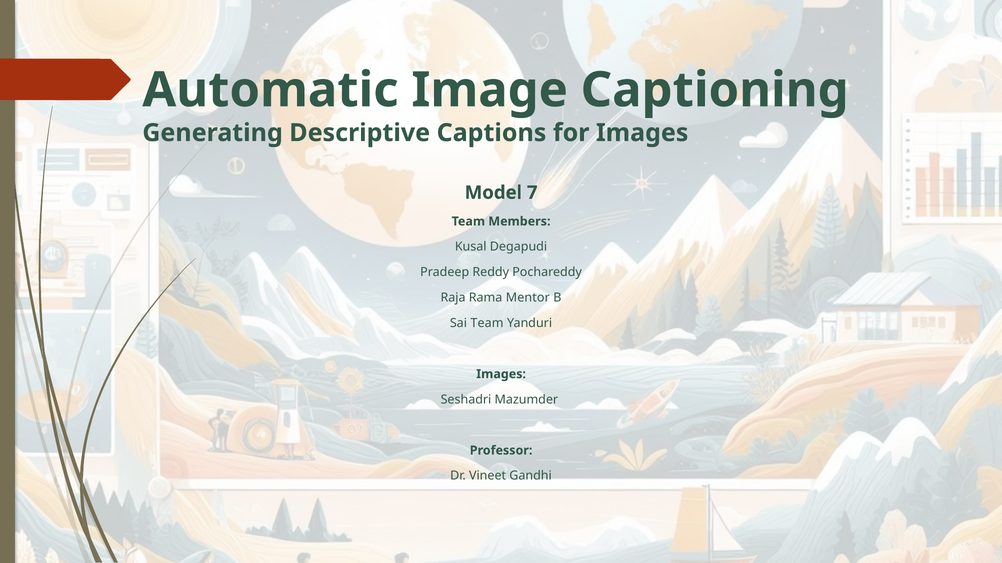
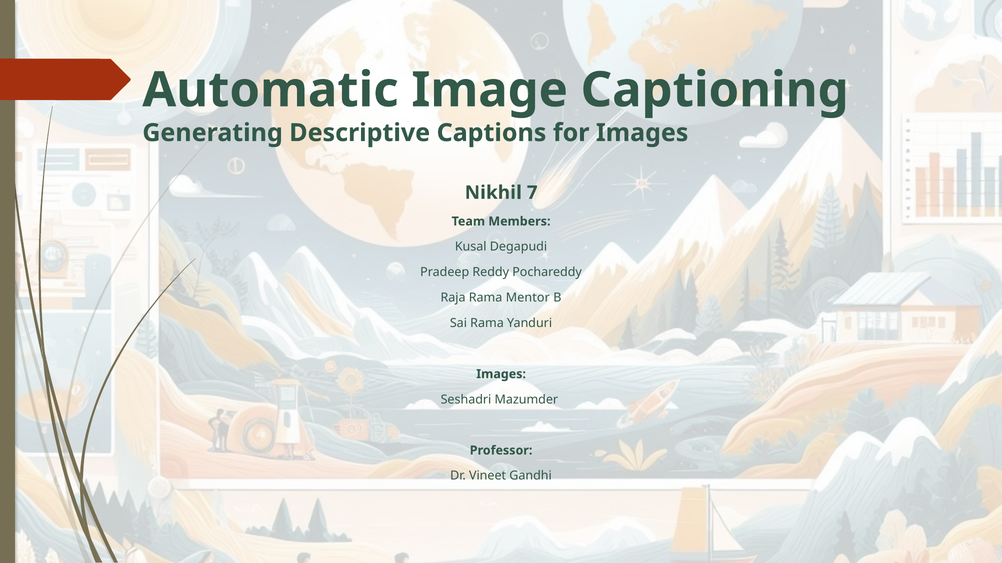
Model: Model -> Nikhil
Sai Team: Team -> Rama
